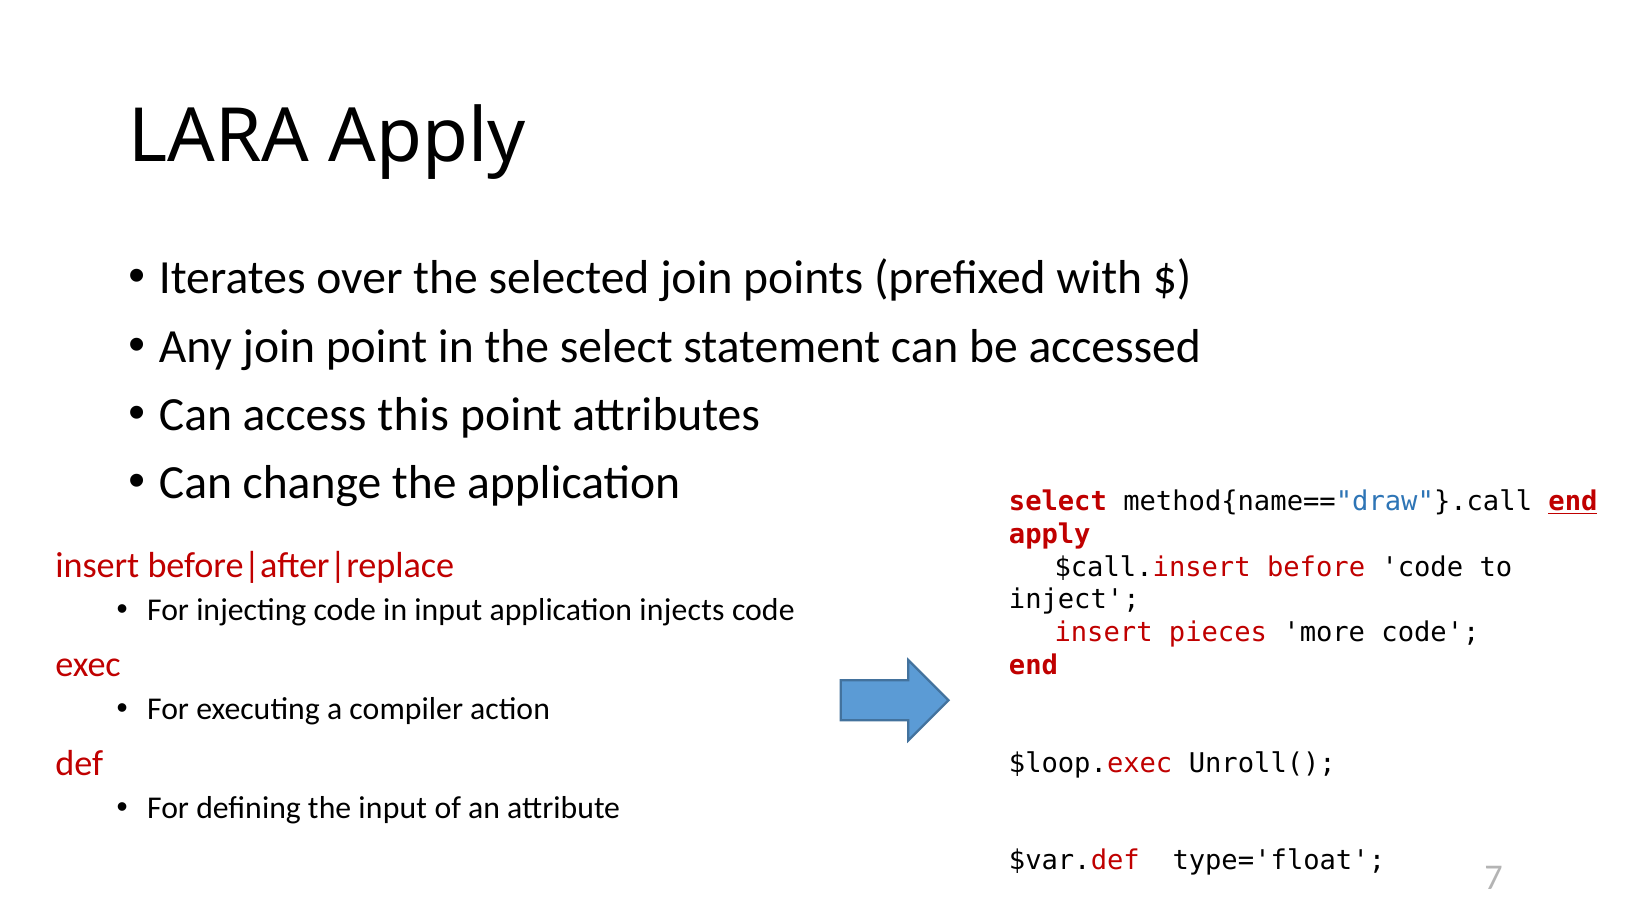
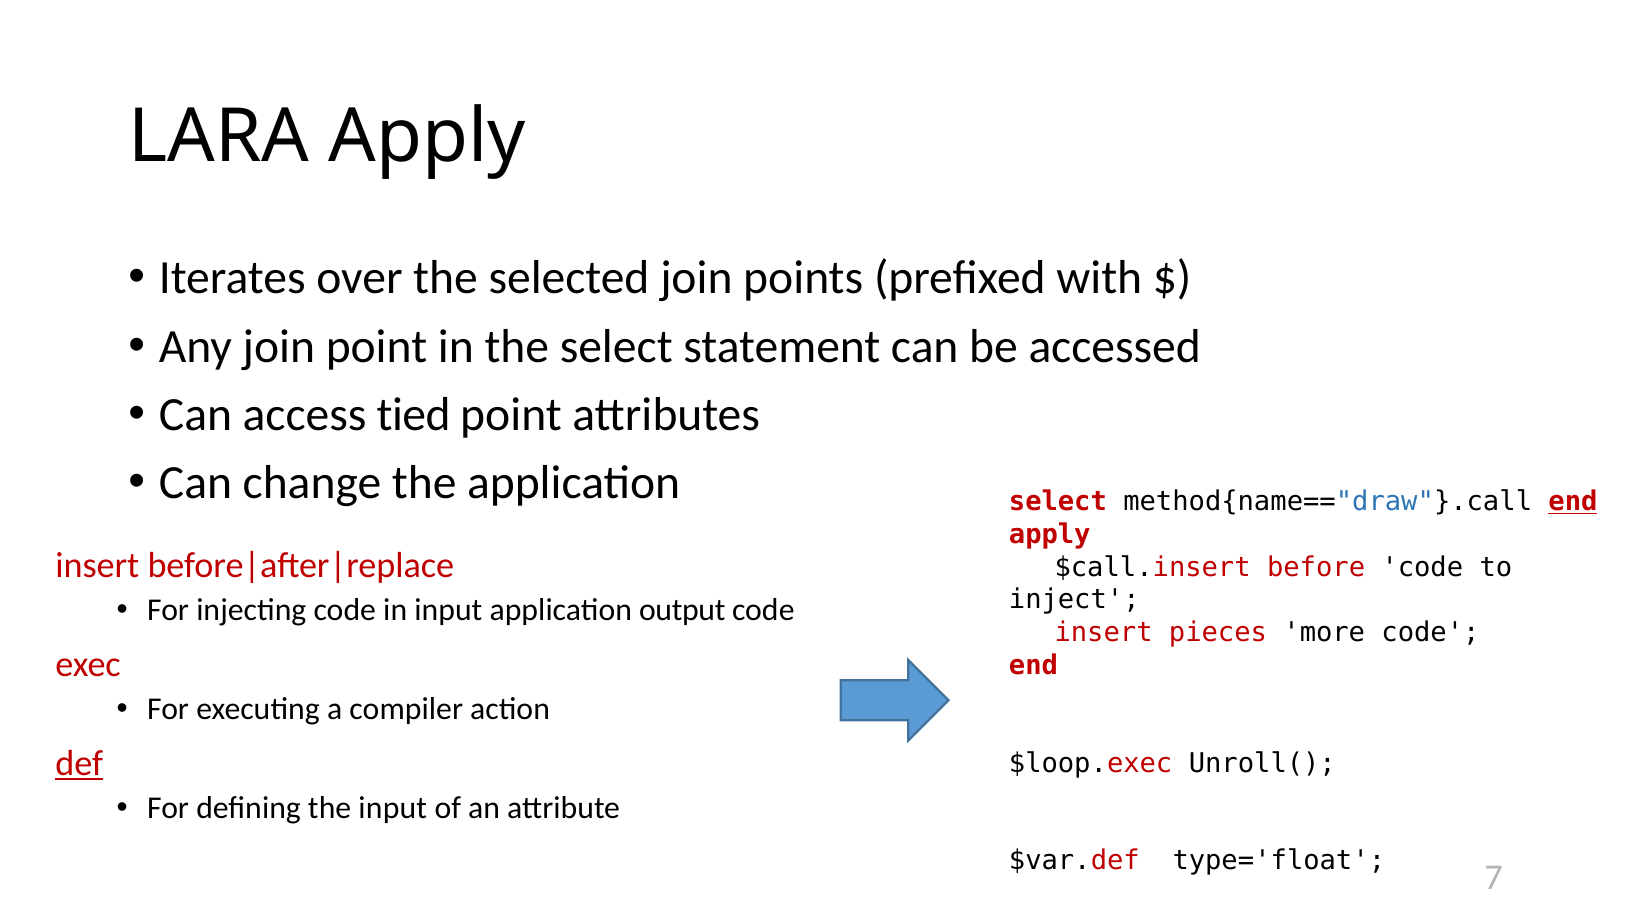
this: this -> tied
injects: injects -> output
def underline: none -> present
